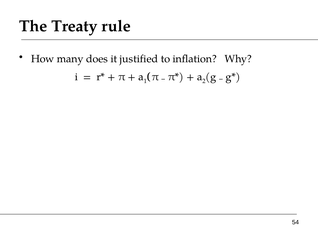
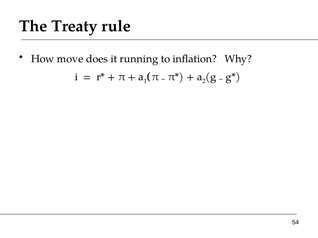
many: many -> move
justified: justified -> running
